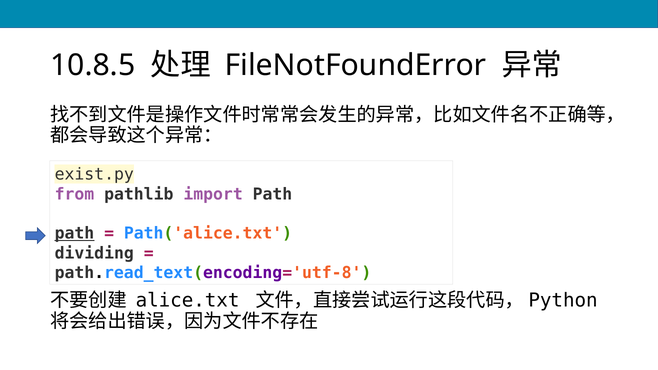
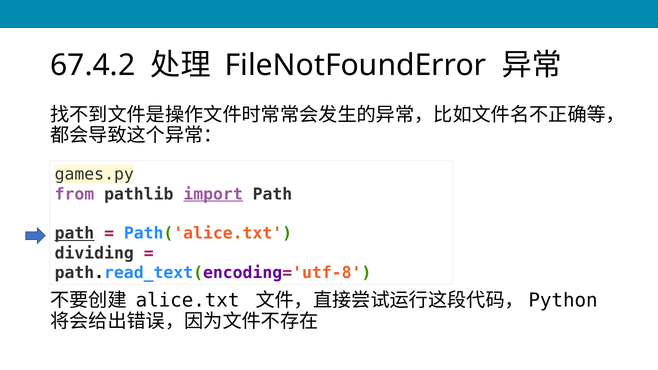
10.8.5: 10.8.5 -> 67.4.2
exist.py: exist.py -> games.py
import underline: none -> present
